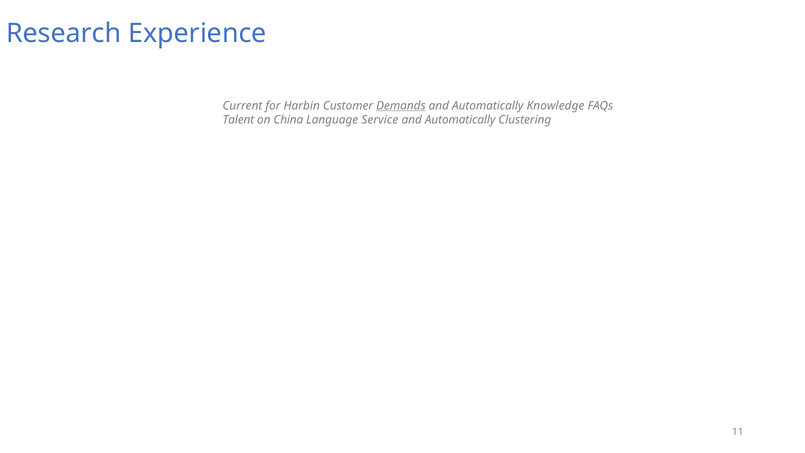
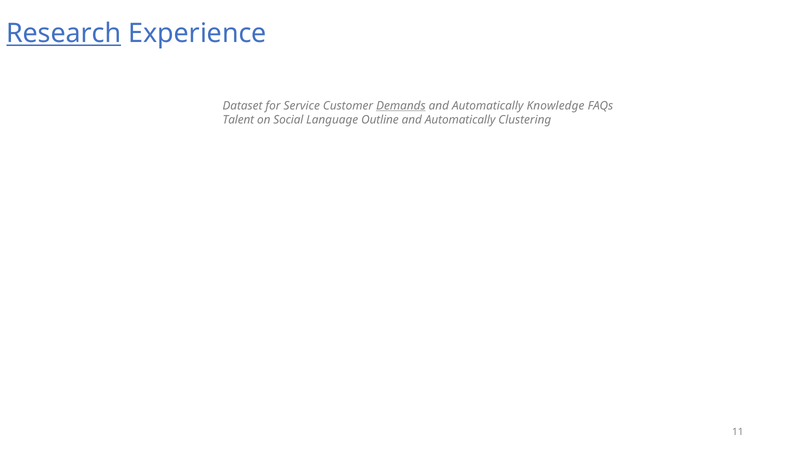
Research underline: none -> present
Current: Current -> Dataset
Harbin: Harbin -> Service
China: China -> Social
Service: Service -> Outline
